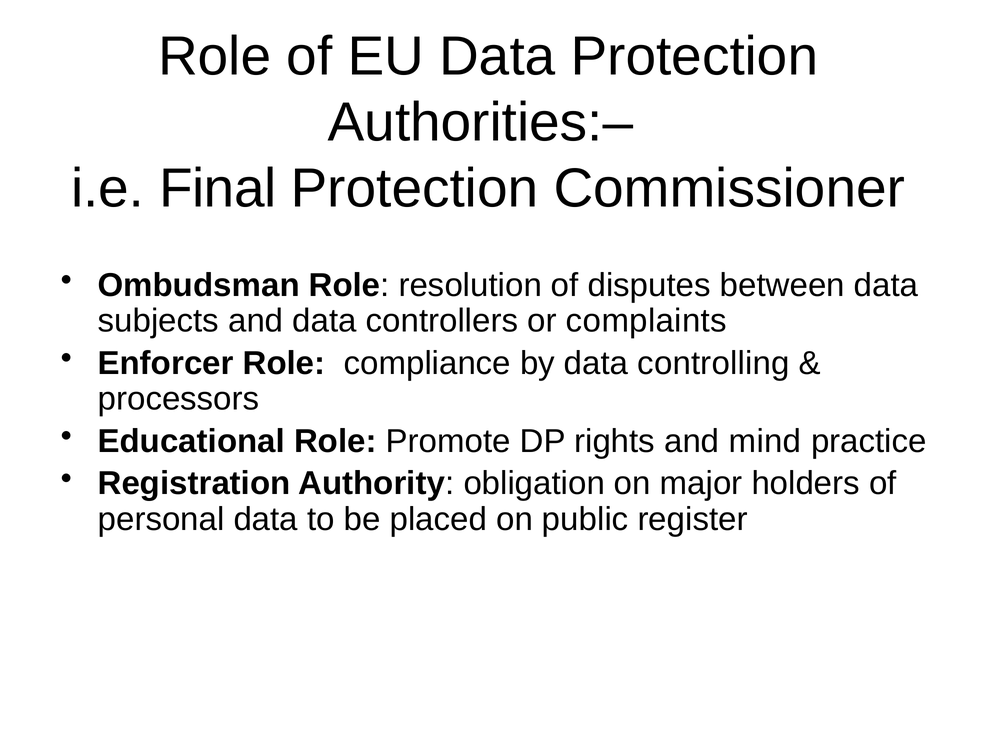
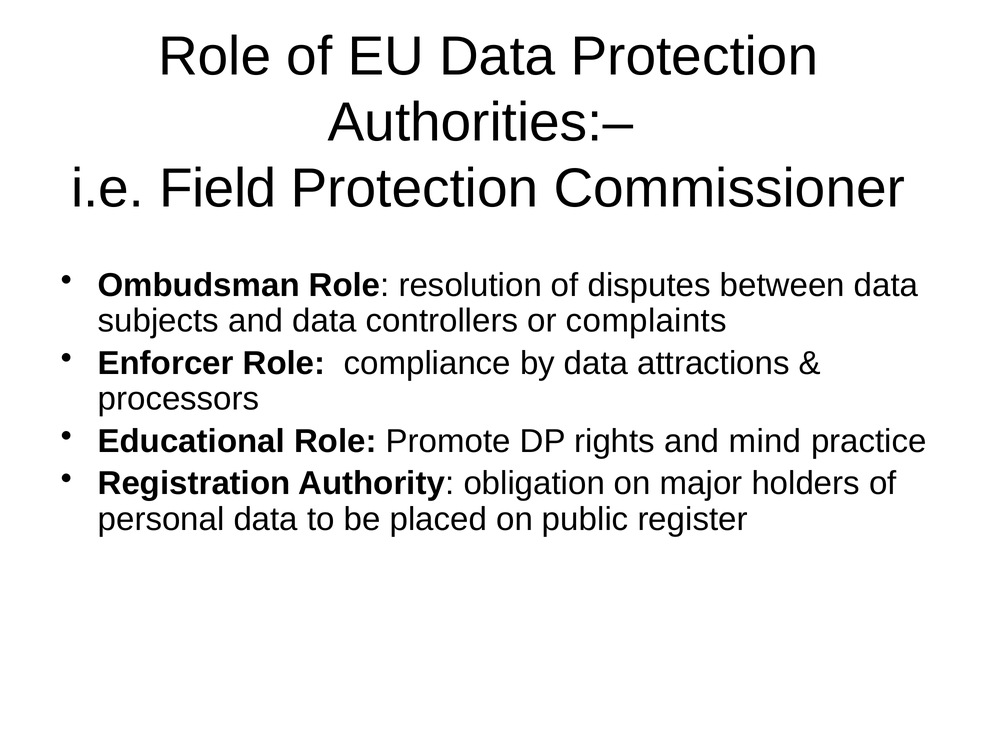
Final: Final -> Field
controlling: controlling -> attractions
